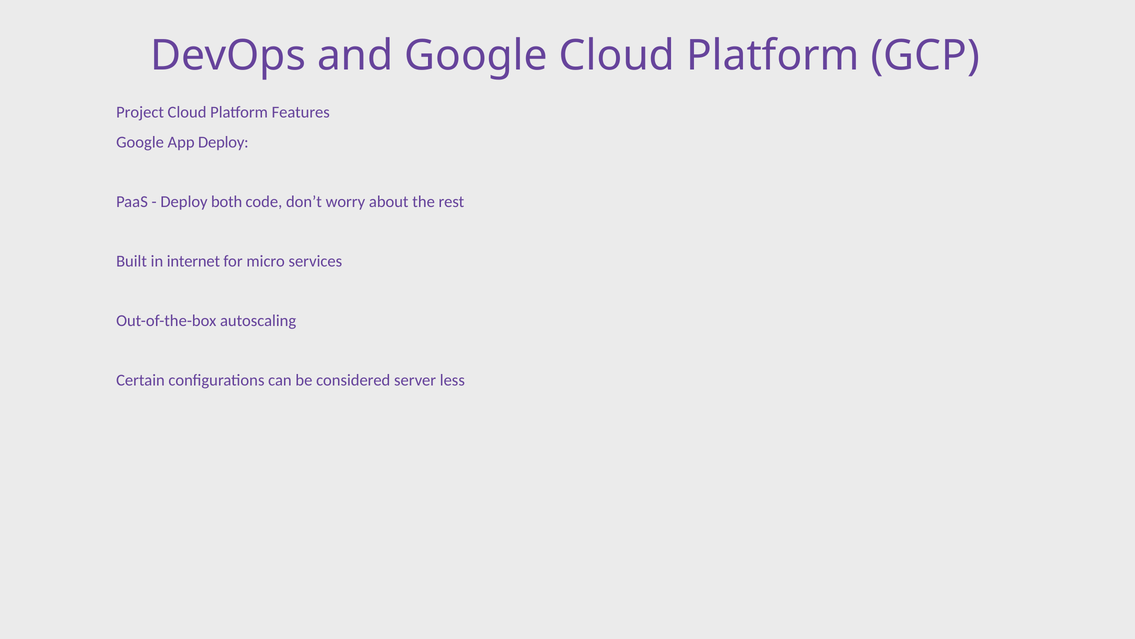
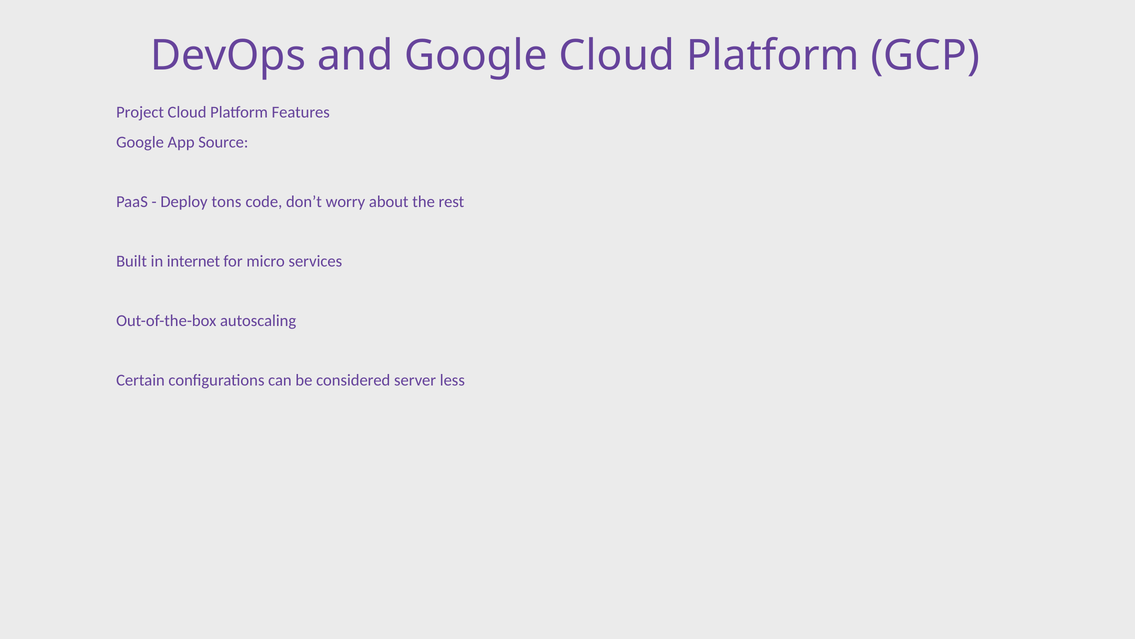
App Deploy: Deploy -> Source
both: both -> tons
